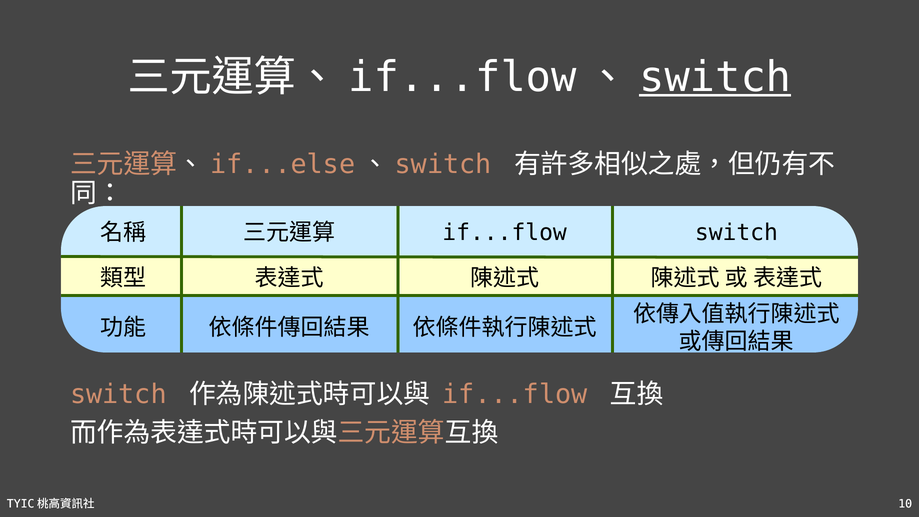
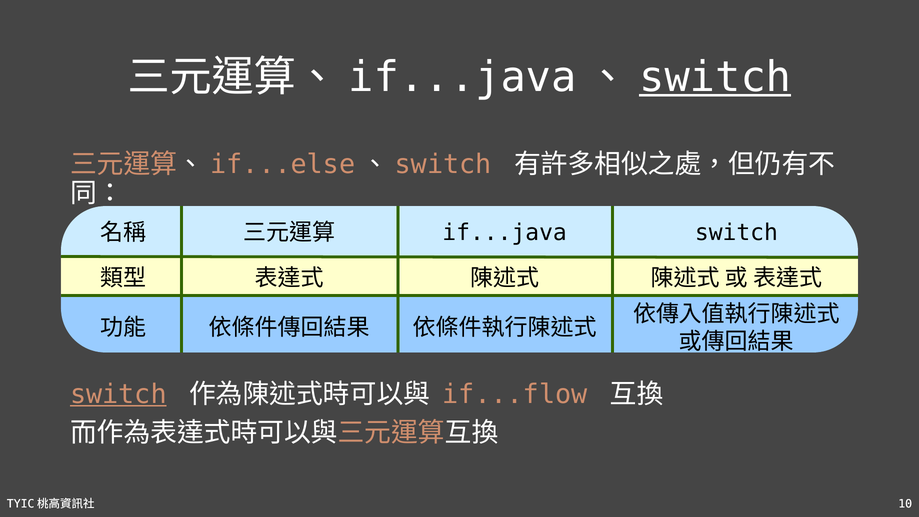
if...flow at (462, 77): if...flow -> if...java
if...flow at (505, 233): if...flow -> if...java
switch at (118, 394) underline: none -> present
